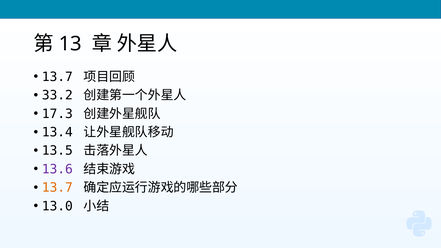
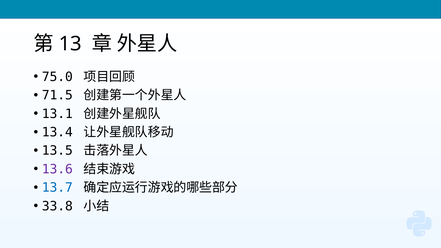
13.7 at (57, 77): 13.7 -> 75.0
33.2: 33.2 -> 71.5
17.3: 17.3 -> 13.1
13.7 at (57, 188) colour: orange -> blue
13.0: 13.0 -> 33.8
